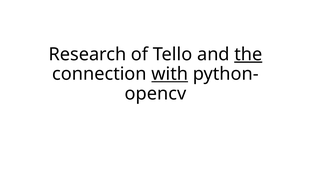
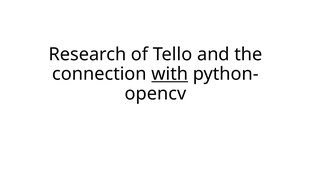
the underline: present -> none
